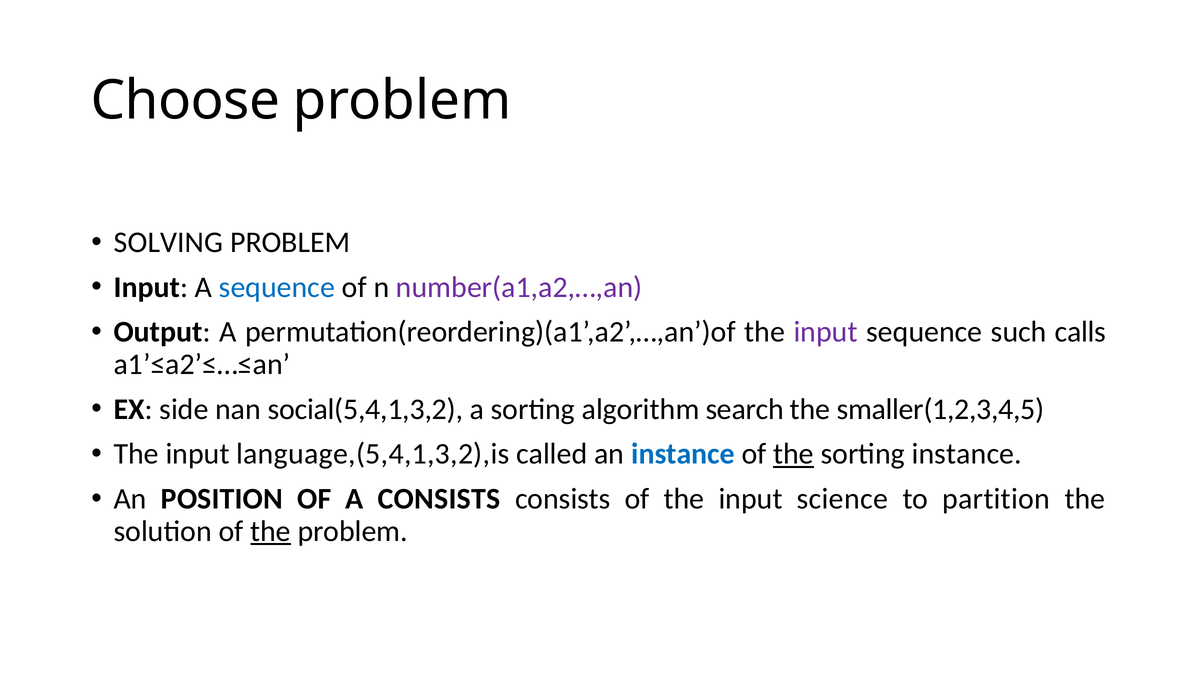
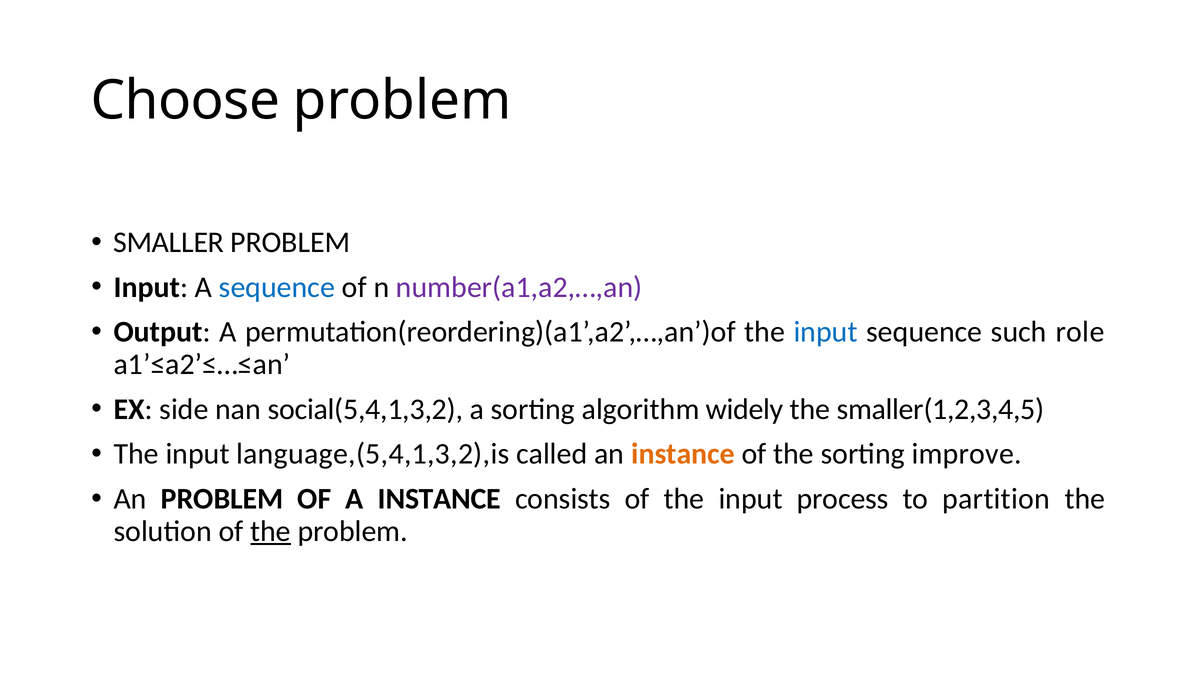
SOLVING: SOLVING -> SMALLER
input at (826, 332) colour: purple -> blue
calls: calls -> role
search: search -> widely
instance at (683, 454) colour: blue -> orange
the at (794, 454) underline: present -> none
sorting instance: instance -> improve
An POSITION: POSITION -> PROBLEM
A CONSISTS: CONSISTS -> INSTANCE
science: science -> process
